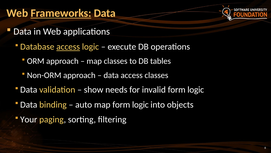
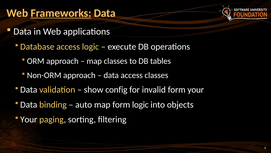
access at (68, 47) underline: present -> none
needs: needs -> config
invalid form logic: logic -> your
